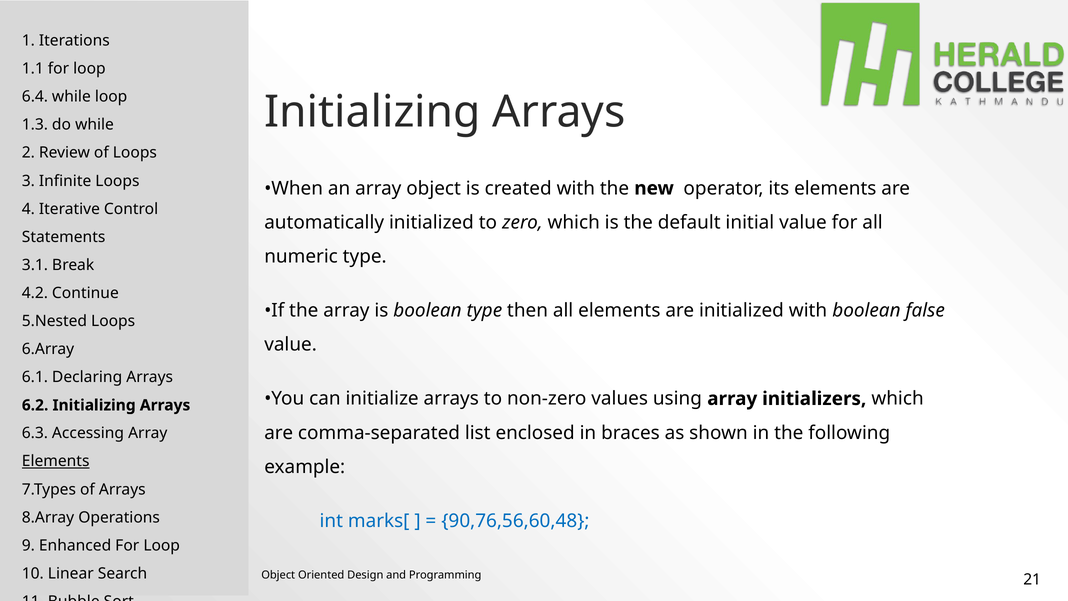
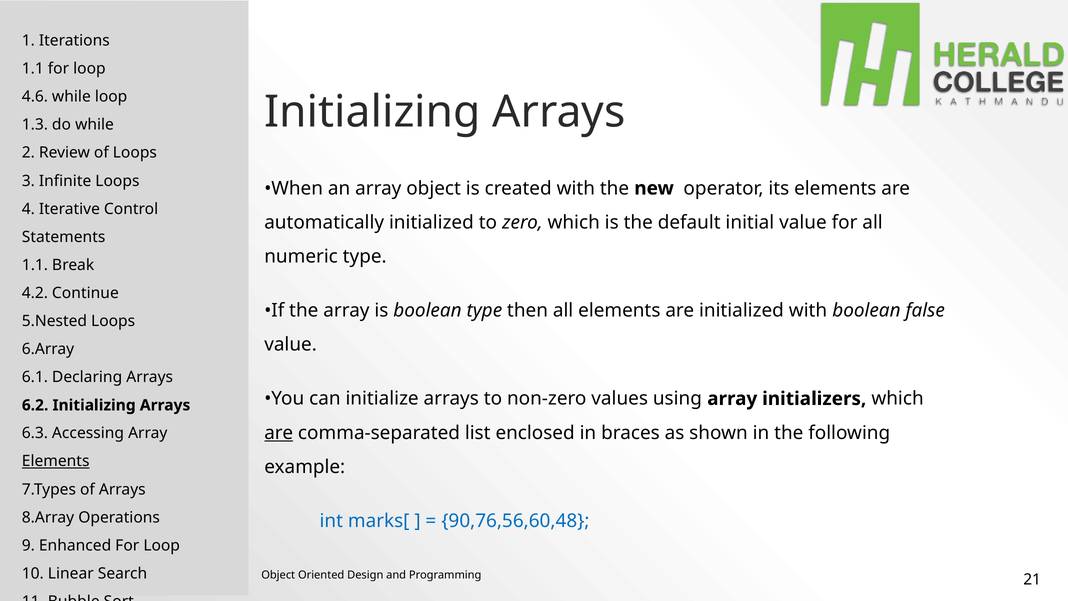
6.4: 6.4 -> 4.6
3.1 at (35, 265): 3.1 -> 1.1
are at (279, 433) underline: none -> present
